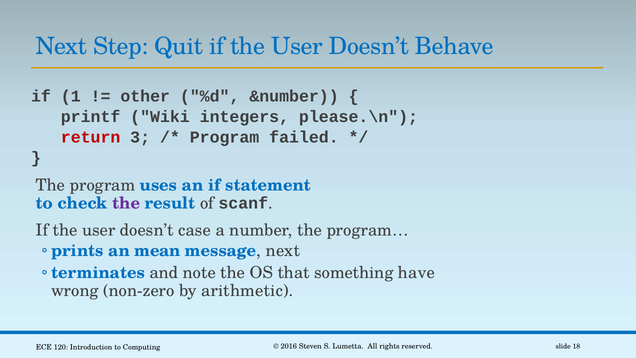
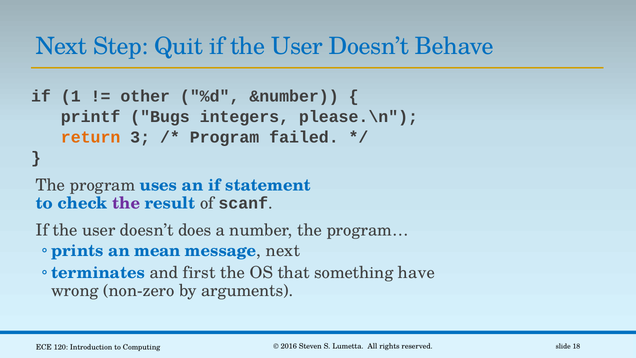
Wiki: Wiki -> Bugs
return colour: red -> orange
case: case -> does
note: note -> first
arithmetic: arithmetic -> arguments
